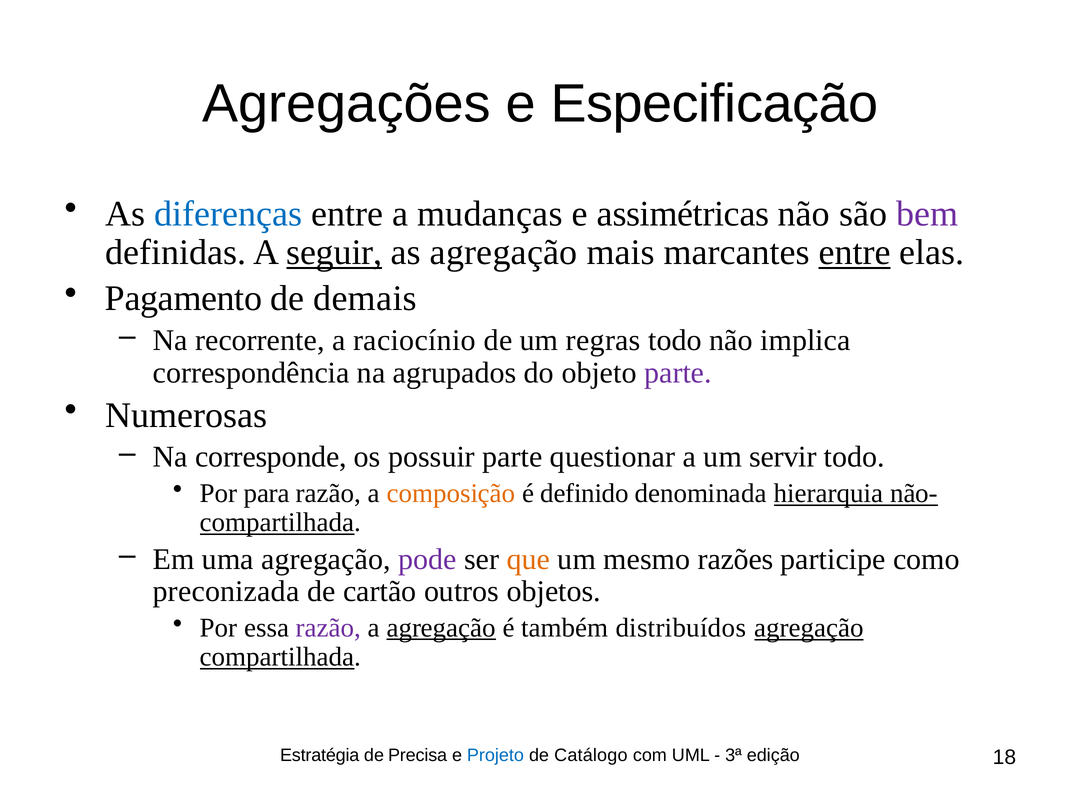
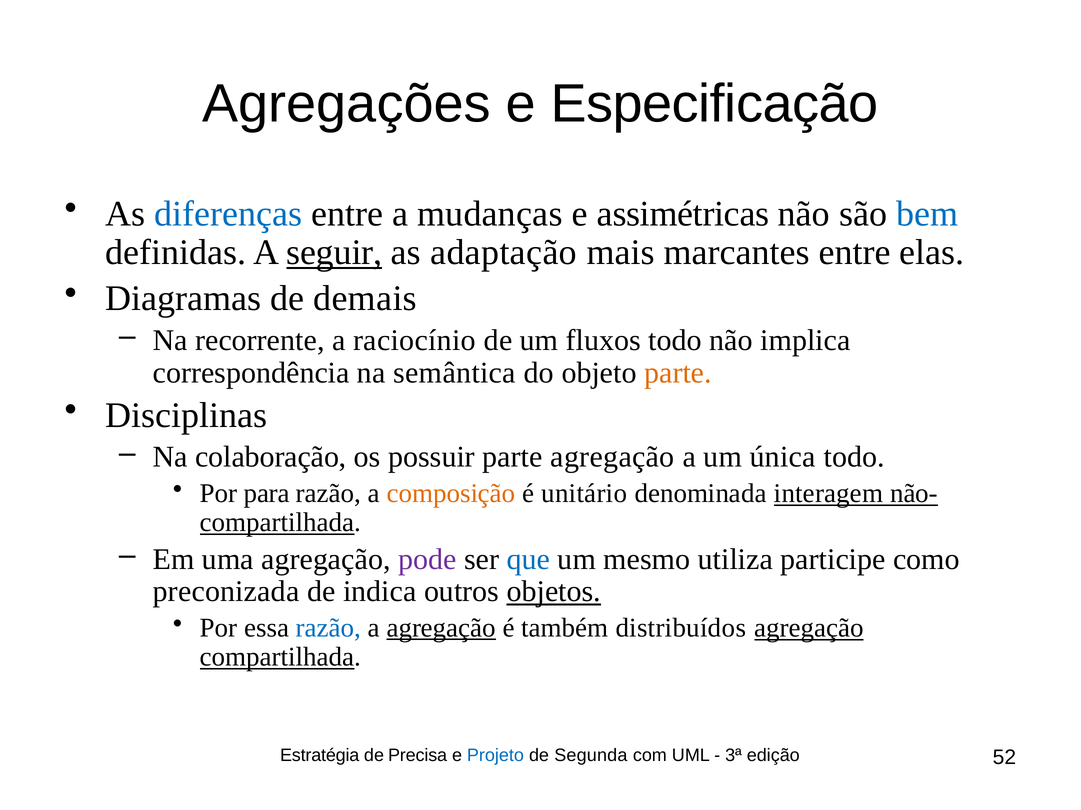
bem colour: purple -> blue
as agregação: agregação -> adaptação
entre at (855, 253) underline: present -> none
Pagamento: Pagamento -> Diagramas
regras: regras -> fluxos
agrupados: agrupados -> semântica
parte at (678, 373) colour: purple -> orange
Numerosas: Numerosas -> Disciplinas
corresponde: corresponde -> colaboração
parte questionar: questionar -> agregação
servir: servir -> única
definido: definido -> unitário
hierarquia: hierarquia -> interagem
que colour: orange -> blue
razões: razões -> utiliza
cartão: cartão -> indica
objetos underline: none -> present
razão at (328, 628) colour: purple -> blue
Catálogo: Catálogo -> Segunda
18: 18 -> 52
